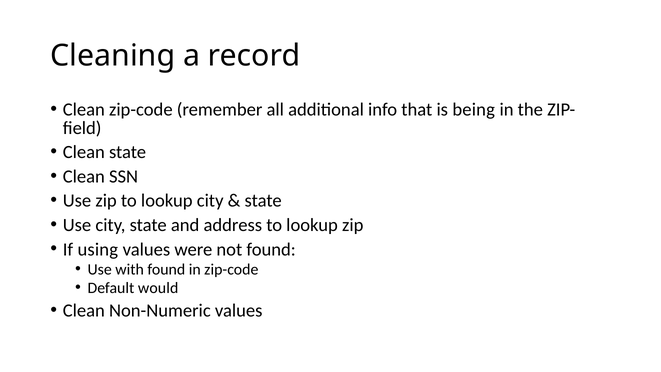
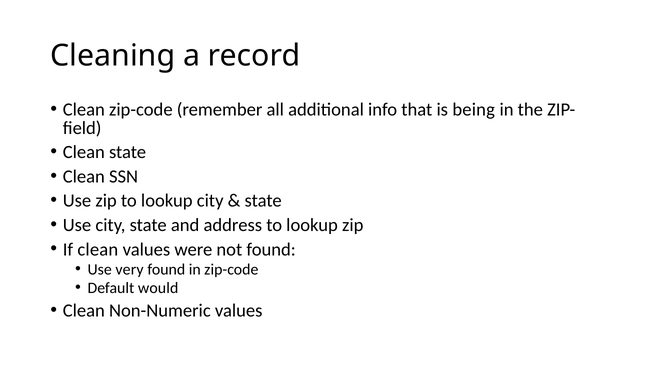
If using: using -> clean
with: with -> very
